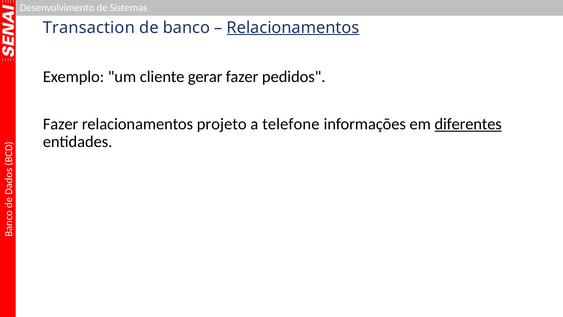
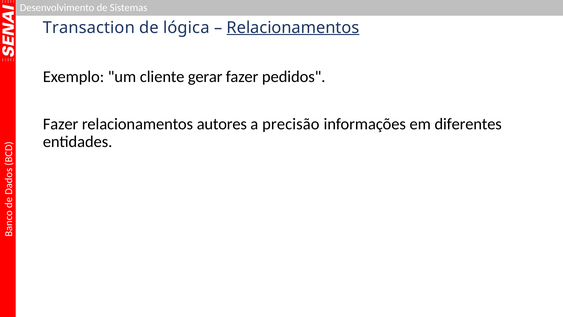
banco: banco -> lógica
projeto: projeto -> autores
telefone: telefone -> precisão
diferentes underline: present -> none
